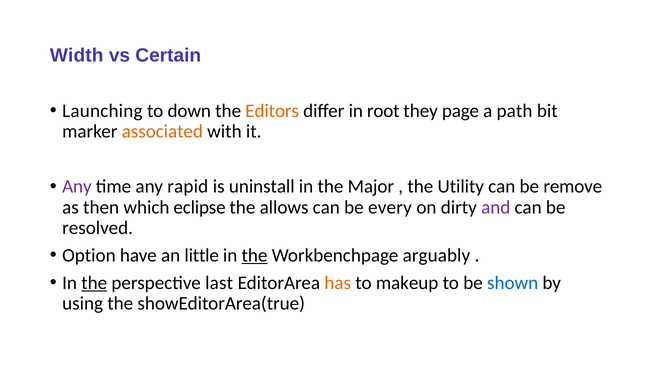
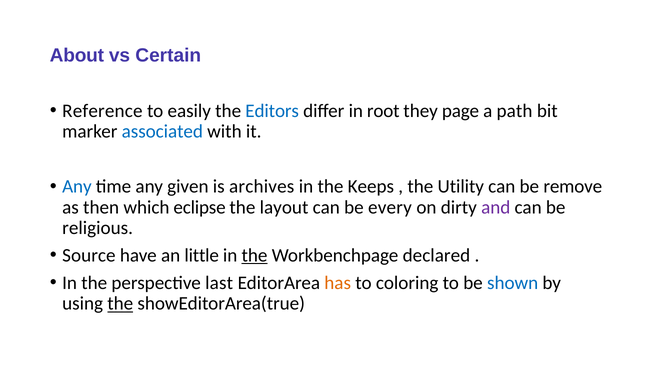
Width: Width -> About
Launching: Launching -> Reference
down: down -> easily
Editors colour: orange -> blue
associated colour: orange -> blue
Any at (77, 186) colour: purple -> blue
rapid: rapid -> given
uninstall: uninstall -> archives
Major: Major -> Keeps
allows: allows -> layout
resolved: resolved -> religious
Option: Option -> Source
arguably: arguably -> declared
the at (94, 283) underline: present -> none
makeup: makeup -> coloring
the at (120, 303) underline: none -> present
